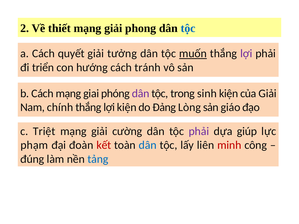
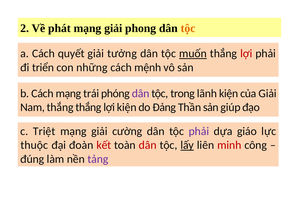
thiết: thiết -> phát
tộc at (188, 28) colour: blue -> orange
lợi at (246, 54) colour: purple -> red
hướng: hướng -> những
tránh: tránh -> mệnh
giai: giai -> trái
sinh: sinh -> lãnh
Nam chính: chính -> thắng
Lòng: Lòng -> Thần
giáo: giáo -> giúp
giúp: giúp -> giáo
phạm: phạm -> thuộc
dân at (148, 145) colour: blue -> red
lấy underline: none -> present
tảng colour: blue -> purple
